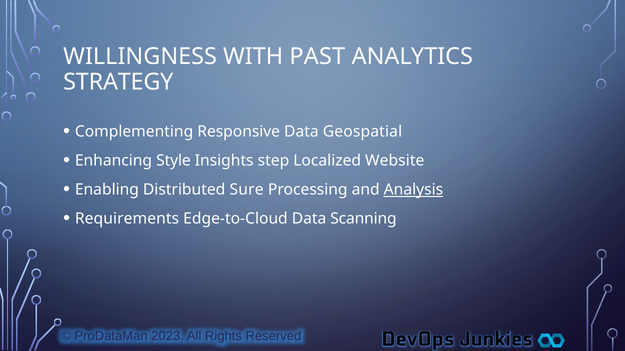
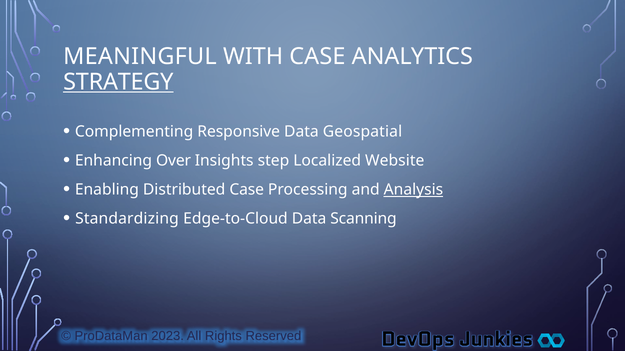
WILLINGNESS: WILLINGNESS -> MEANINGFUL
WITH PAST: PAST -> CASE
STRATEGY underline: none -> present
Style: Style -> Over
Distributed Sure: Sure -> Case
Requirements: Requirements -> Standardizing
